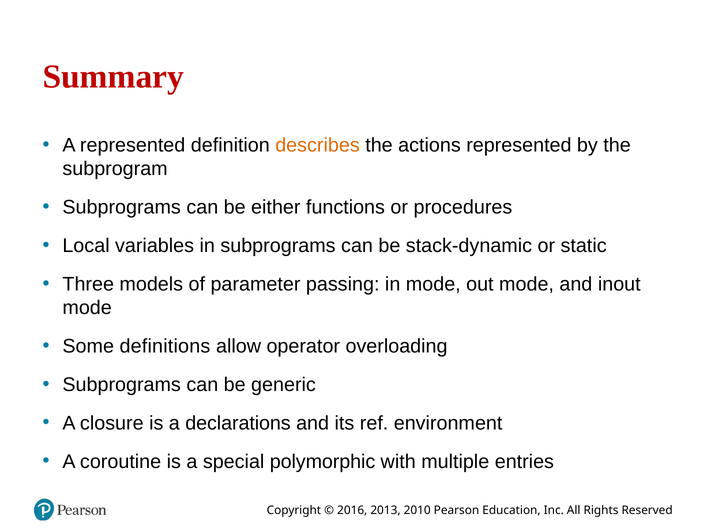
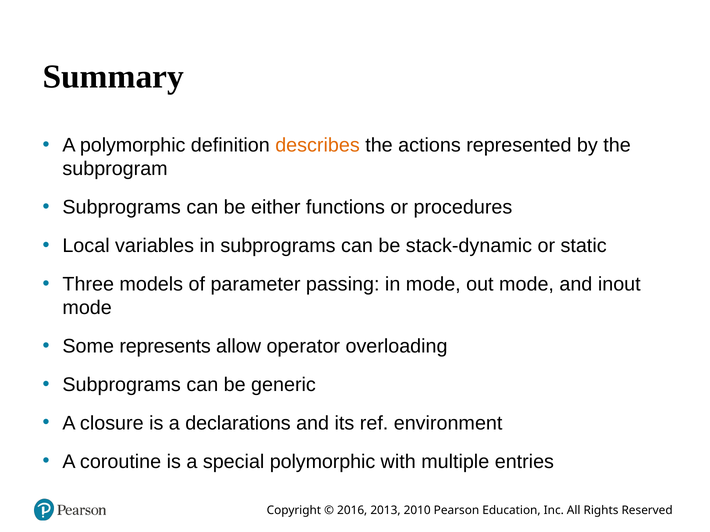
Summary colour: red -> black
A represented: represented -> polymorphic
definitions: definitions -> represents
